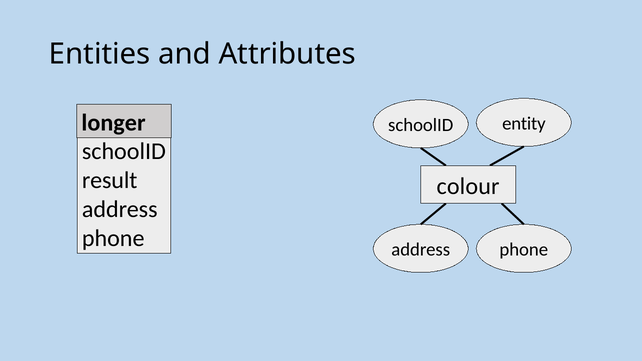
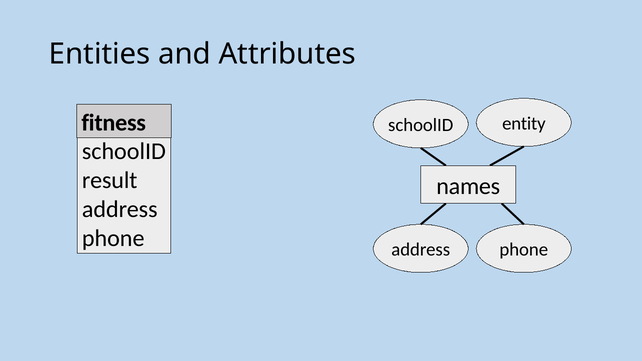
longer: longer -> fitness
colour: colour -> names
